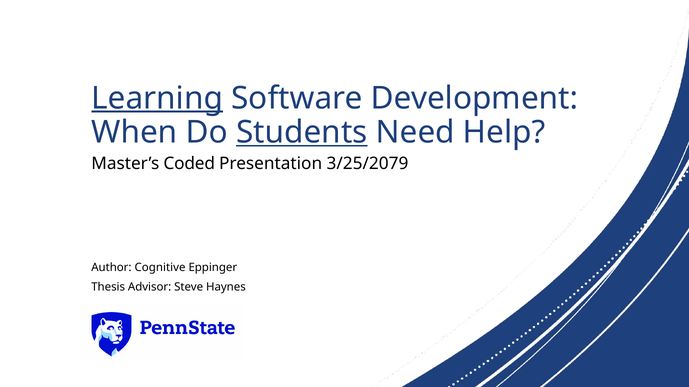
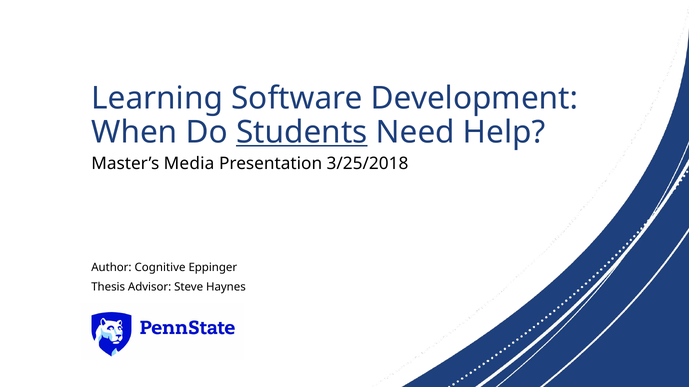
Learning underline: present -> none
Coded: Coded -> Media
3/25/2079: 3/25/2079 -> 3/25/2018
